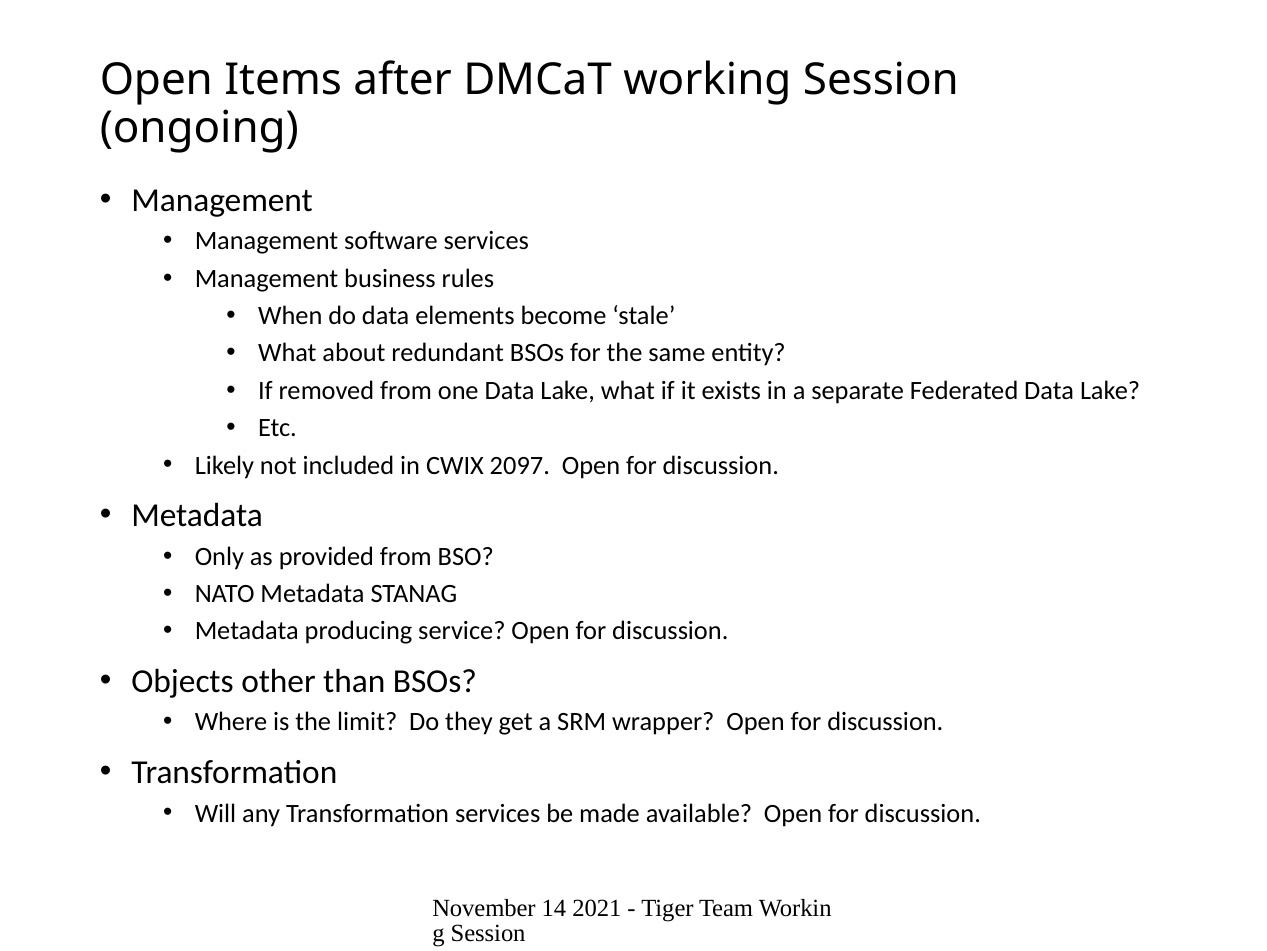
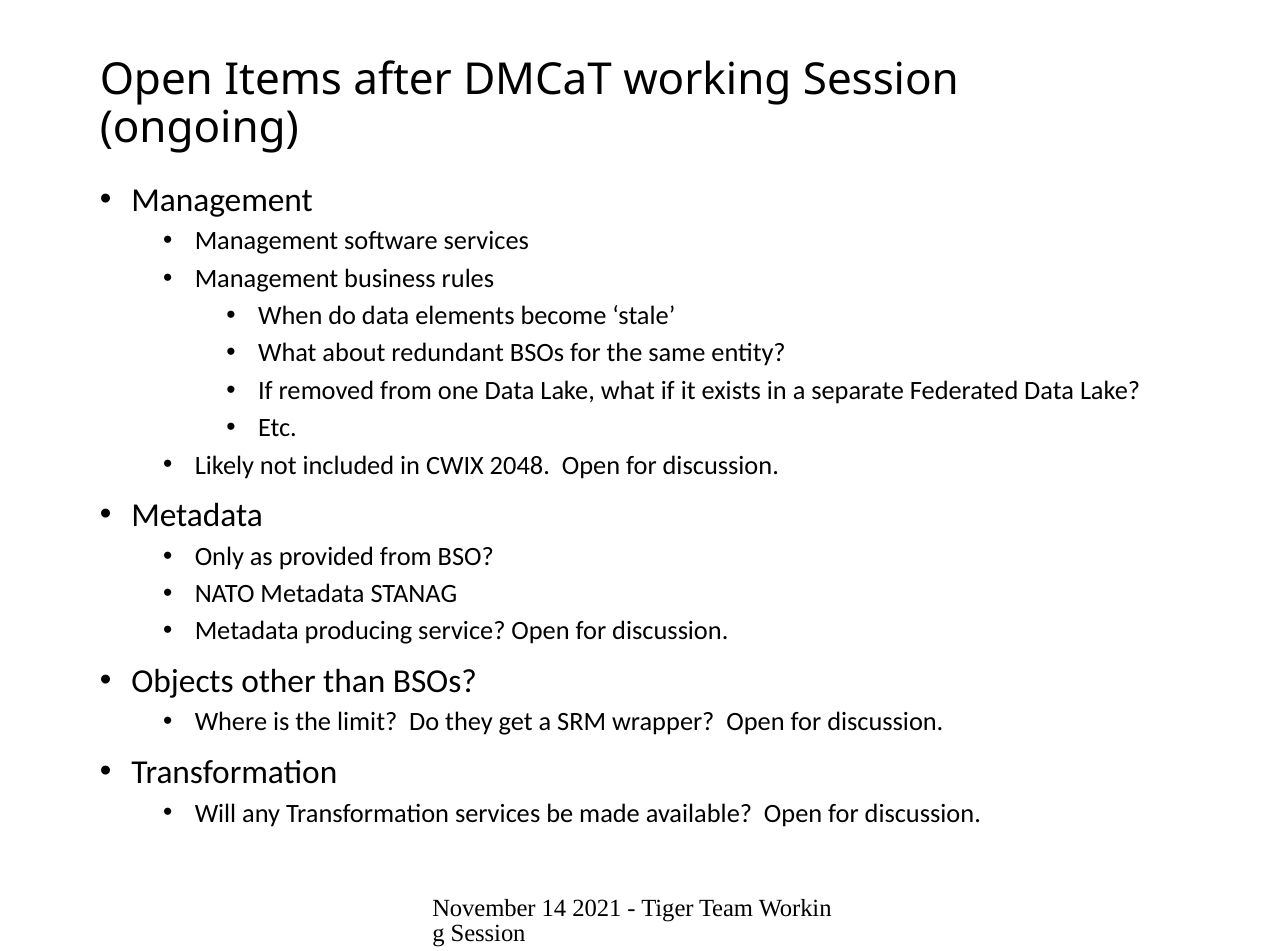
2097: 2097 -> 2048
